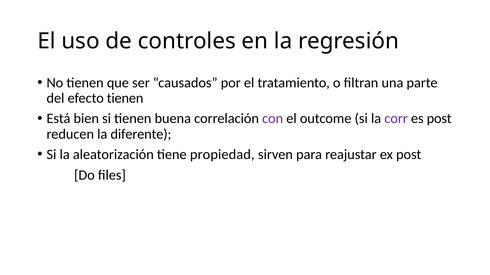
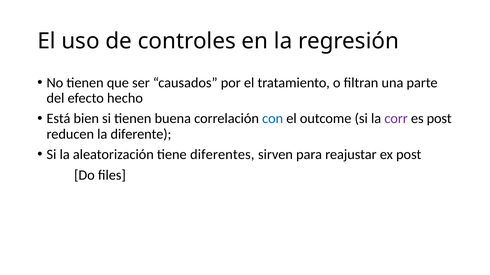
efecto tienen: tienen -> hecho
con colour: purple -> blue
propiedad: propiedad -> diferentes
